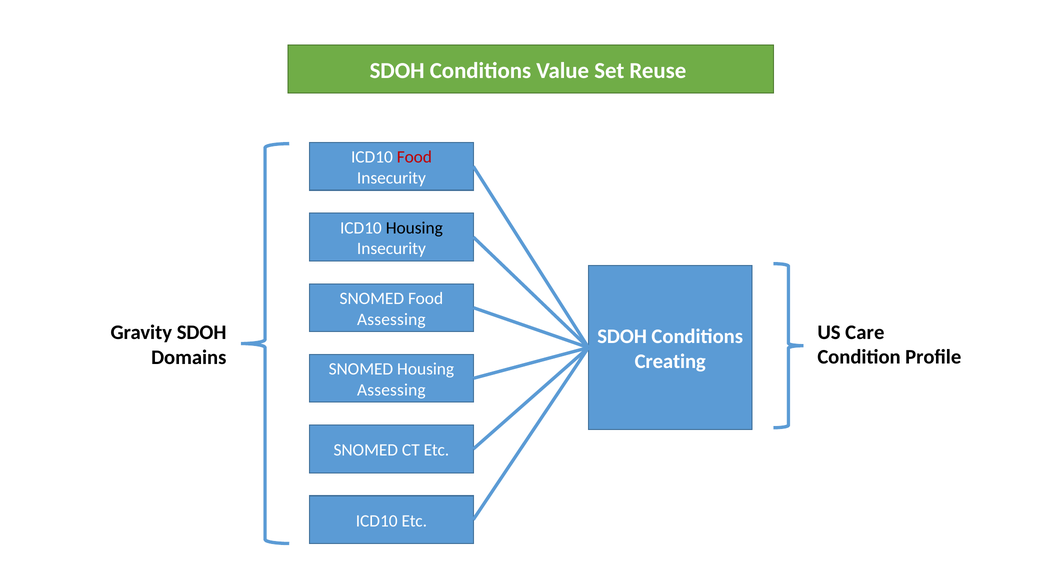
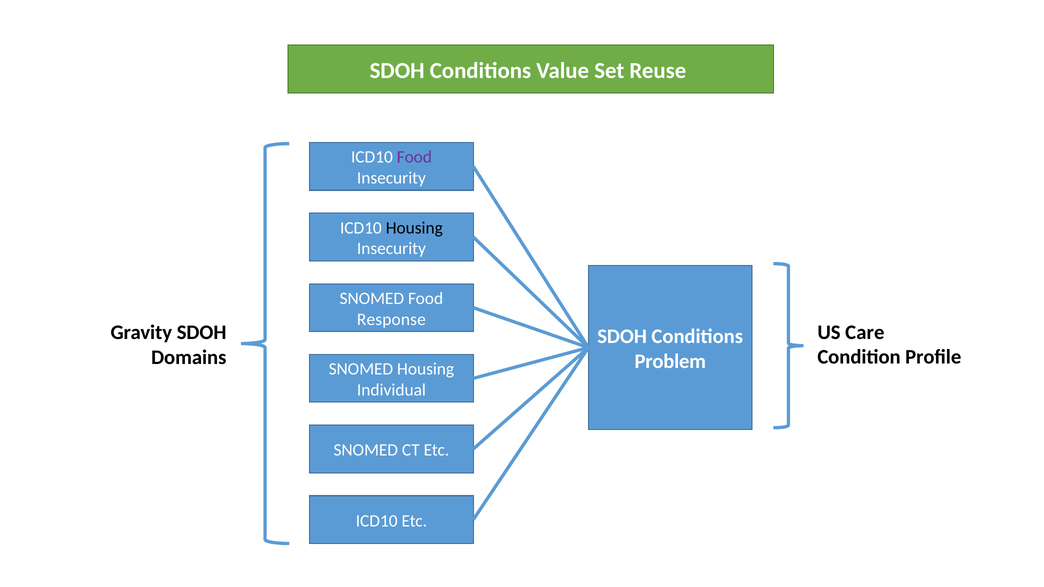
Food at (414, 157) colour: red -> purple
Assessing at (391, 319): Assessing -> Response
Creating: Creating -> Problem
Assessing at (391, 390): Assessing -> Individual
